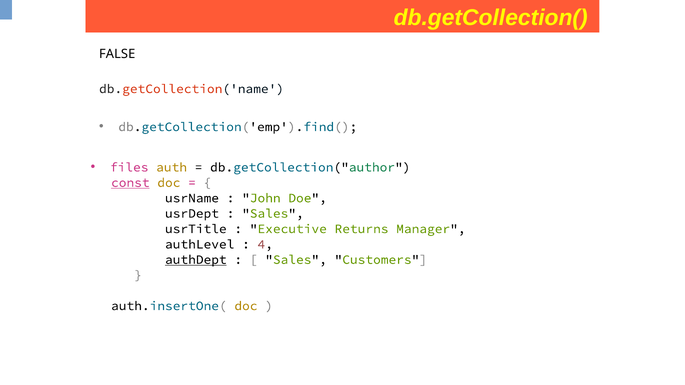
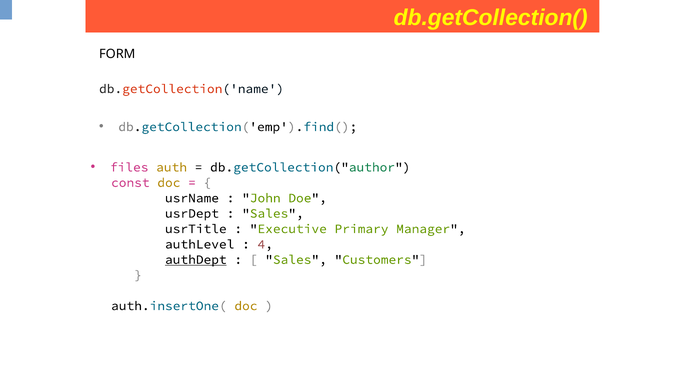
FALSE: FALSE -> FORM
const underline: present -> none
Returns: Returns -> Primary
